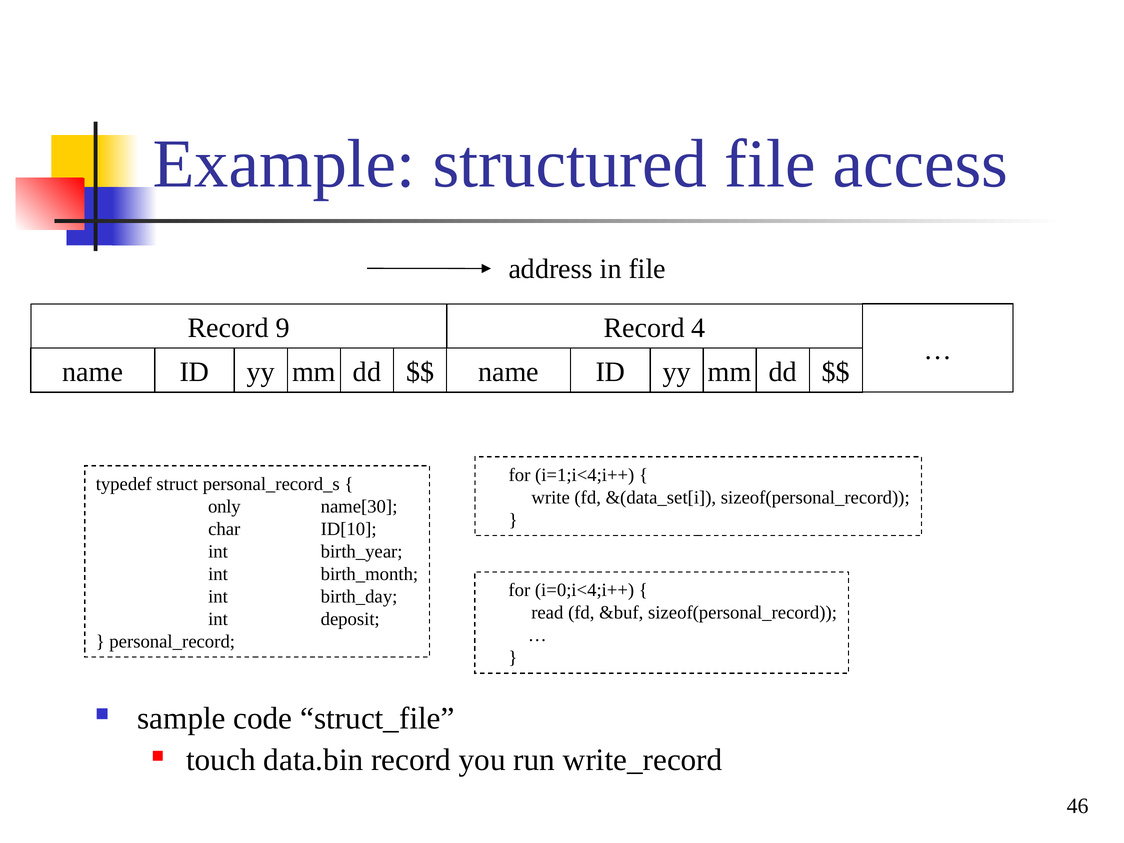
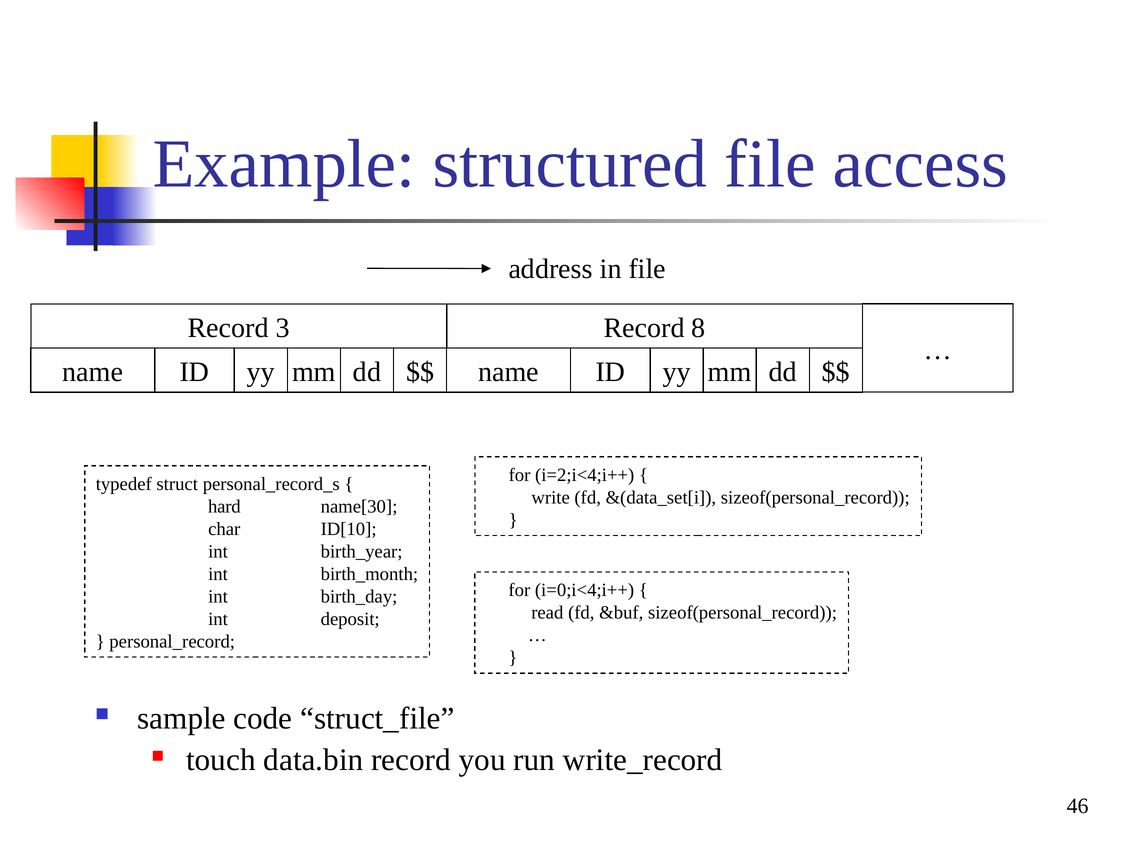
9: 9 -> 3
4: 4 -> 8
i=1;i<4;i++: i=1;i<4;i++ -> i=2;i<4;i++
only: only -> hard
